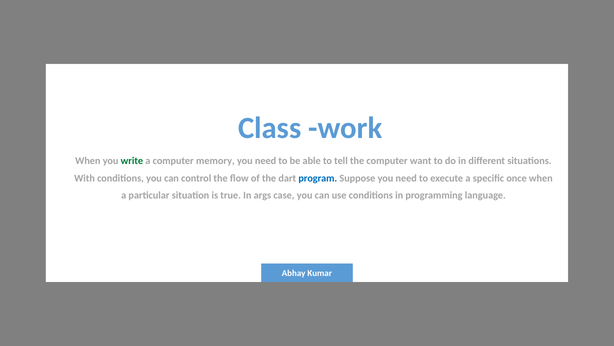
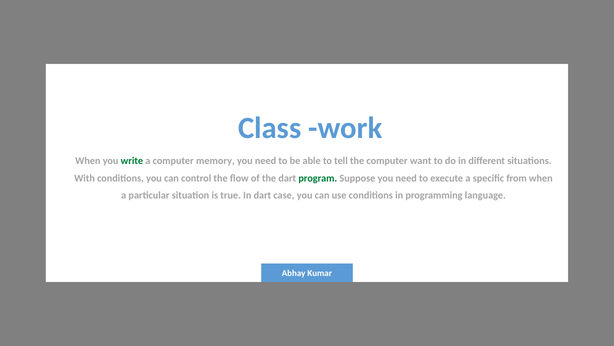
program colour: blue -> green
once: once -> from
In args: args -> dart
